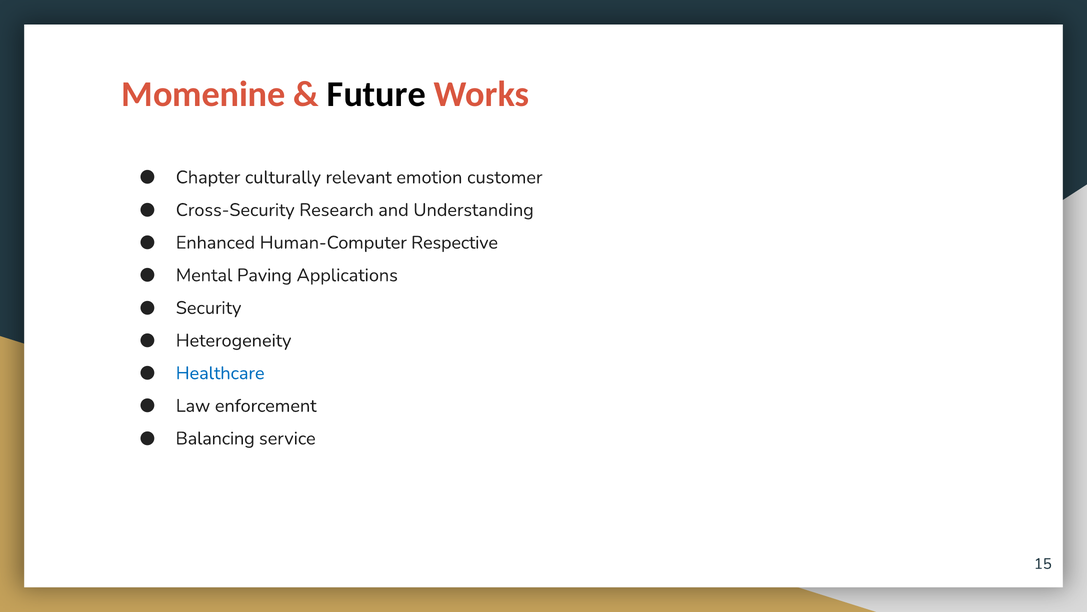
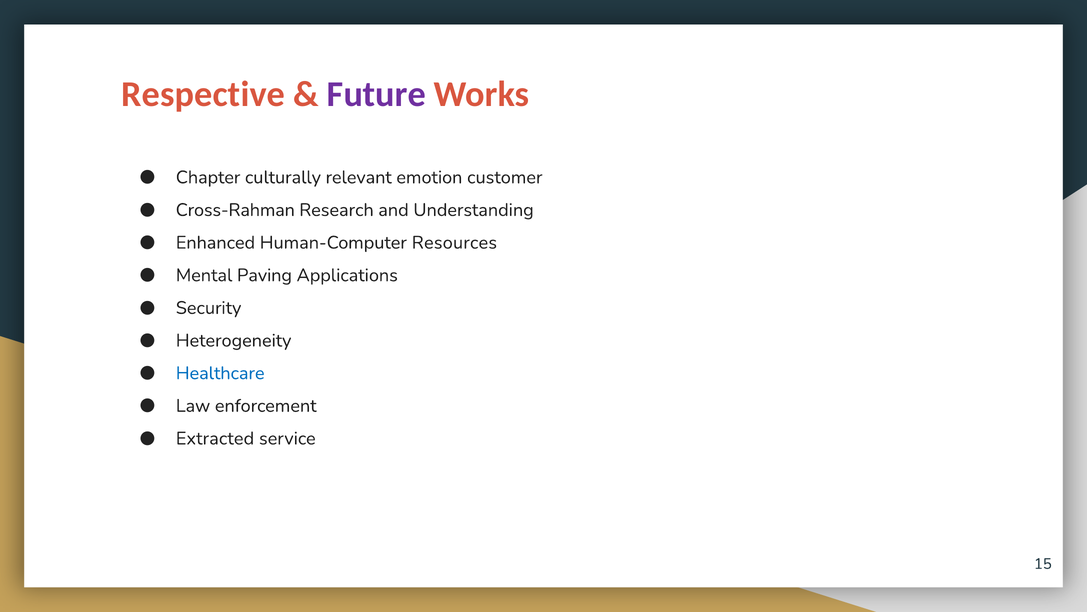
Momenine: Momenine -> Respective
Future colour: black -> purple
Cross-Security: Cross-Security -> Cross-Rahman
Respective: Respective -> Resources
Balancing: Balancing -> Extracted
